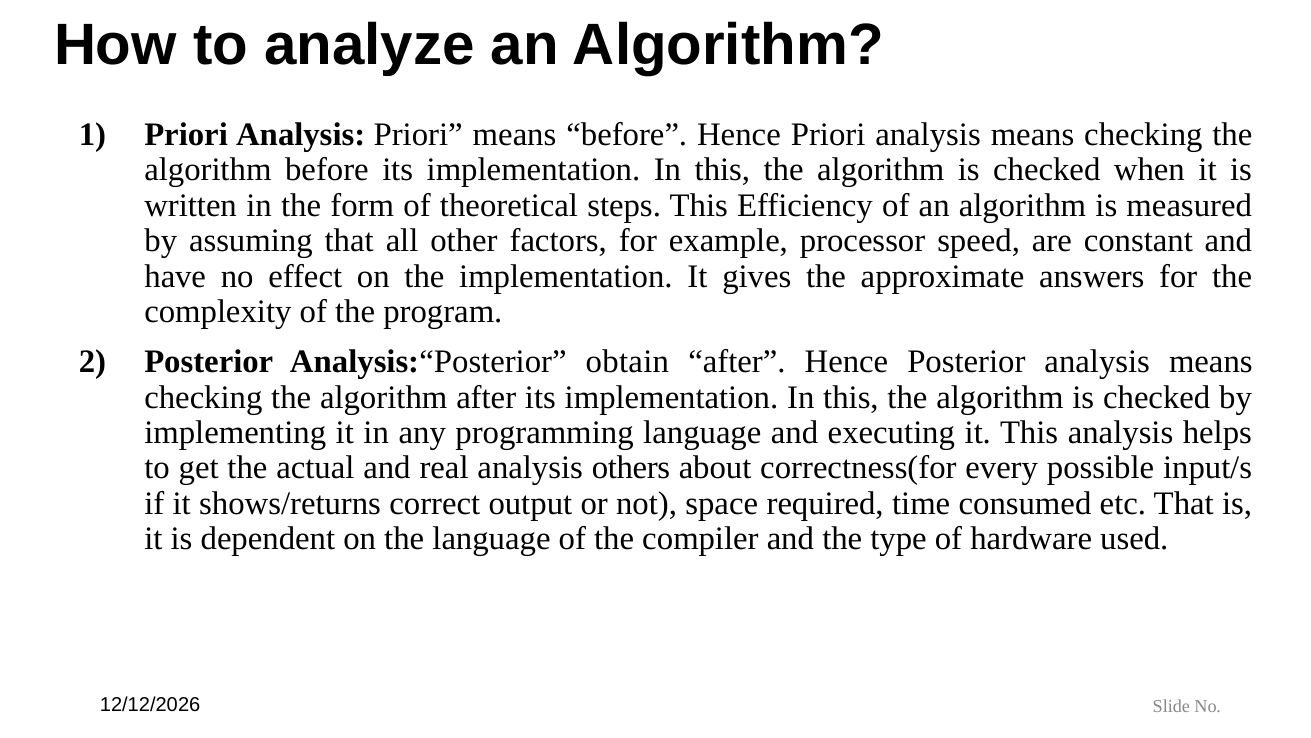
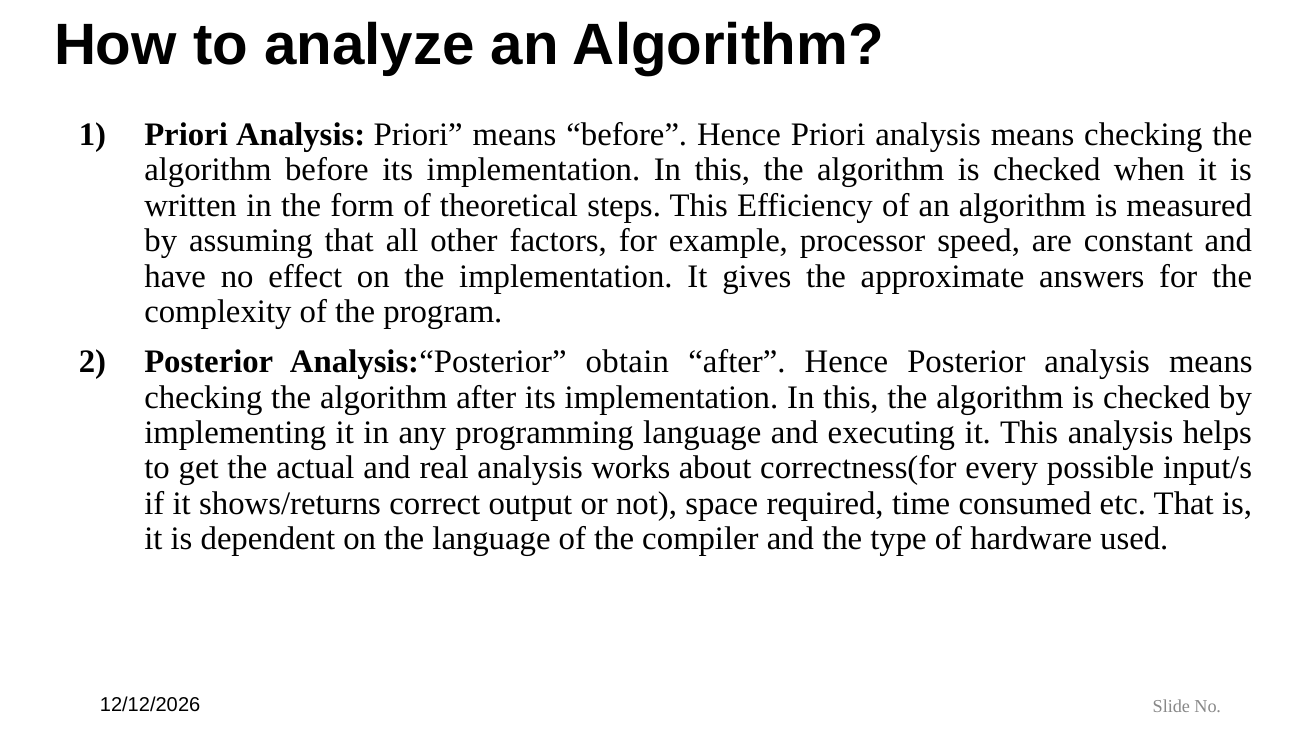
others: others -> works
